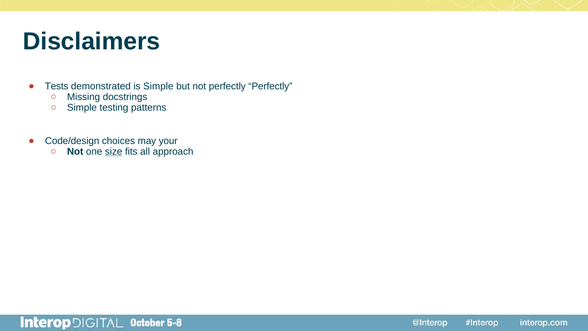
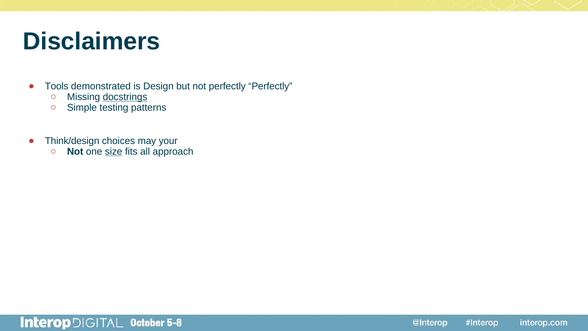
Tests: Tests -> Tools
is Simple: Simple -> Design
docstrings underline: none -> present
Code/design: Code/design -> Think/design
